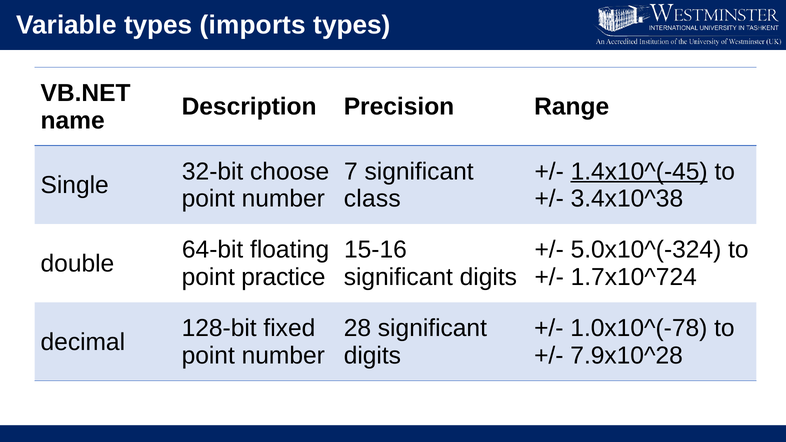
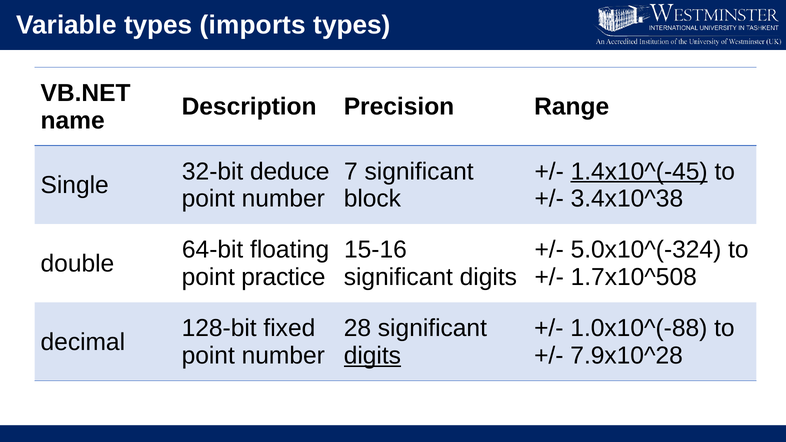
choose: choose -> deduce
class: class -> block
1.7x10^724: 1.7x10^724 -> 1.7x10^508
1.0x10^(-78: 1.0x10^(-78 -> 1.0x10^(-88
digits at (372, 356) underline: none -> present
